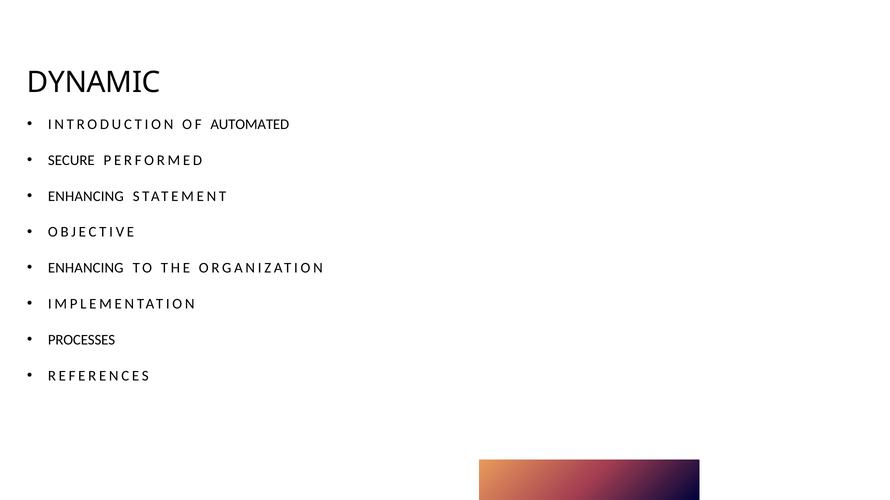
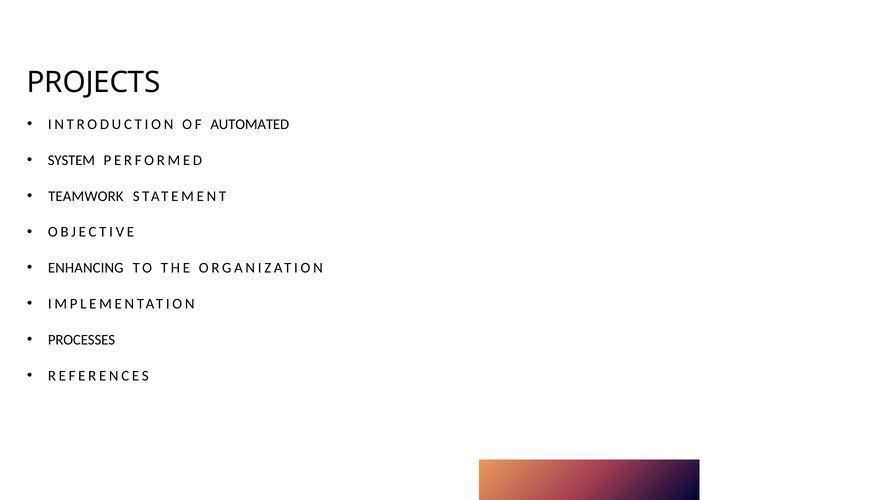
DYNAMIC: DYNAMIC -> PROJECTS
SECURE: SECURE -> SYSTEM
ENHANCING at (86, 196): ENHANCING -> TEAMWORK
